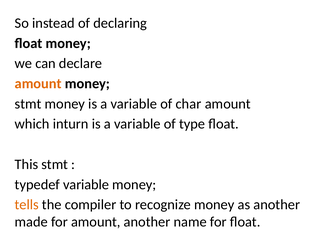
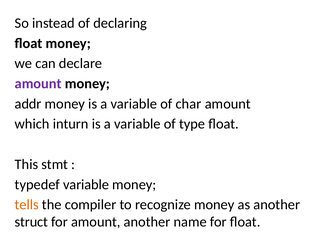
amount at (38, 84) colour: orange -> purple
stmt at (28, 104): stmt -> addr
made: made -> struct
